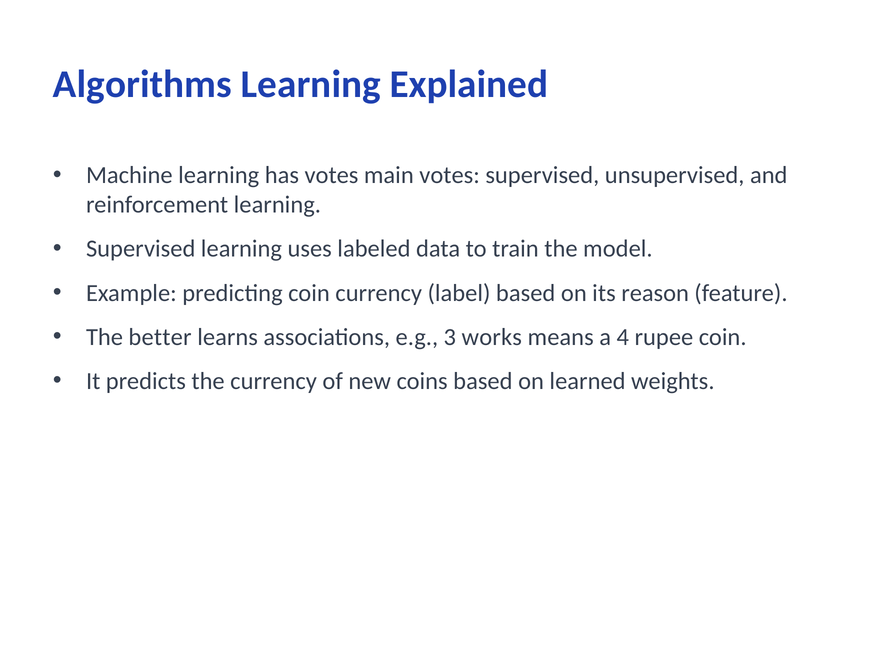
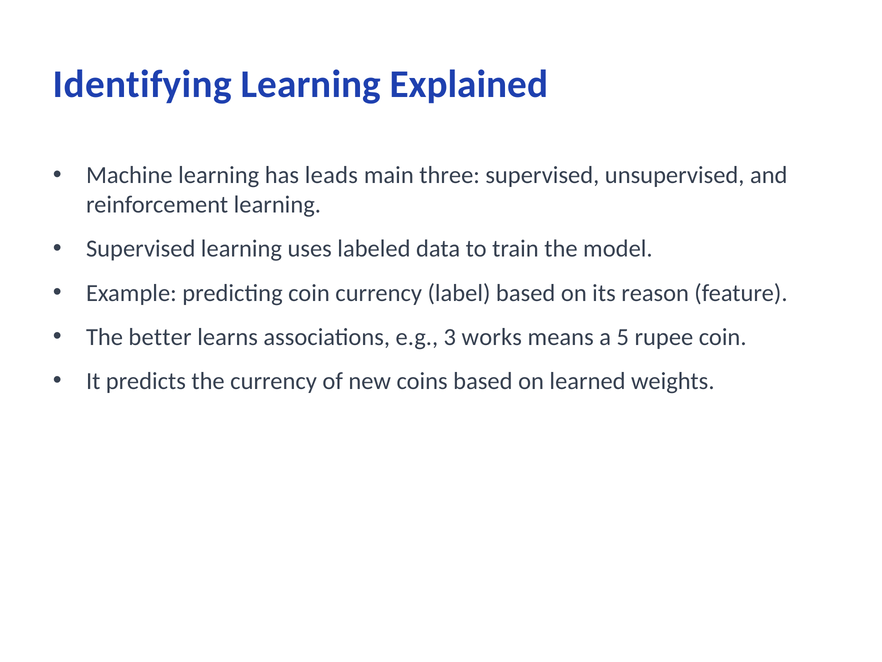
Algorithms: Algorithms -> Identifying
has votes: votes -> leads
main votes: votes -> three
4: 4 -> 5
